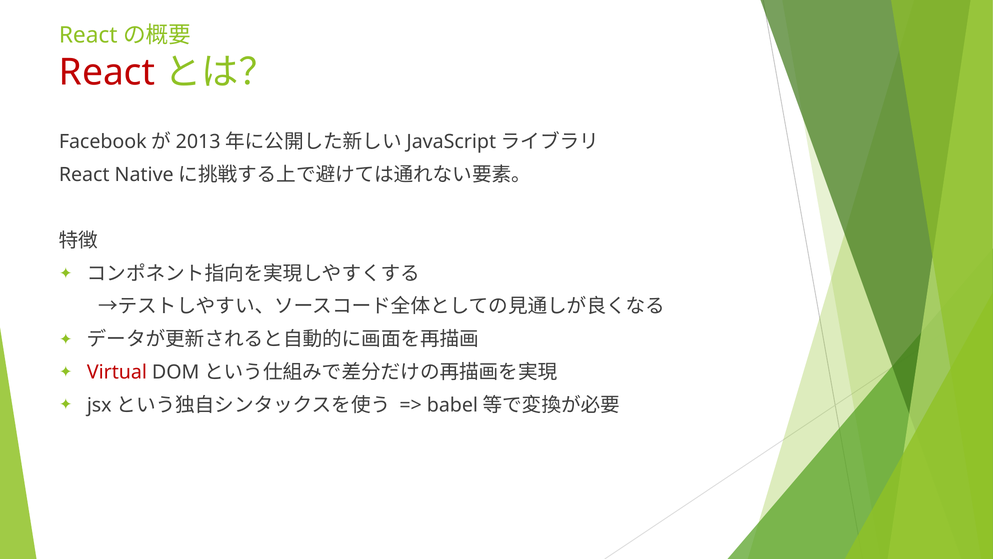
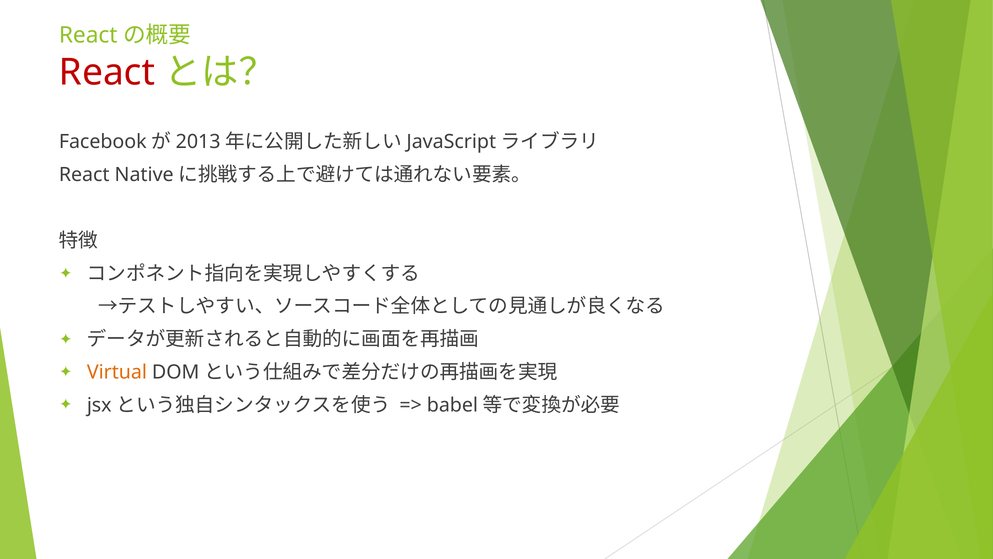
Virtual colour: red -> orange
